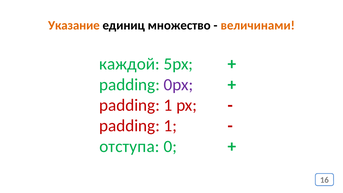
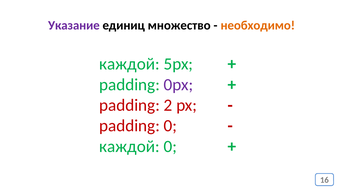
Указание colour: orange -> purple
величинами: величинами -> необходимо
1 at (168, 105): 1 -> 2
1 at (170, 126): 1 -> 0
отступа at (129, 146): отступа -> каждой
